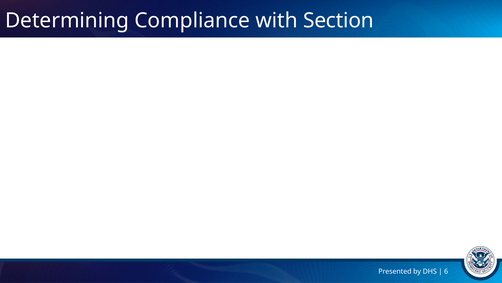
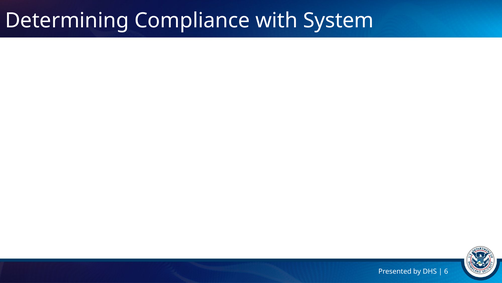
Section: Section -> System
